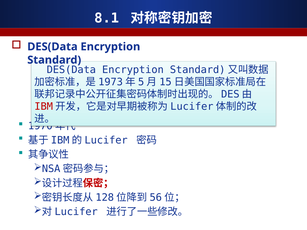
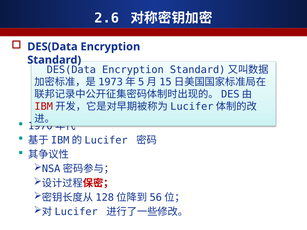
8.1: 8.1 -> 2.6
